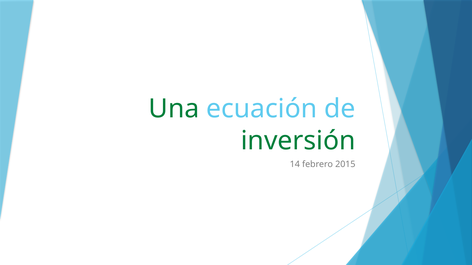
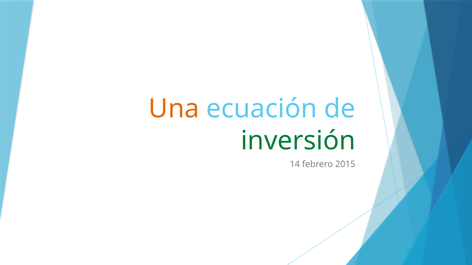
Una colour: green -> orange
